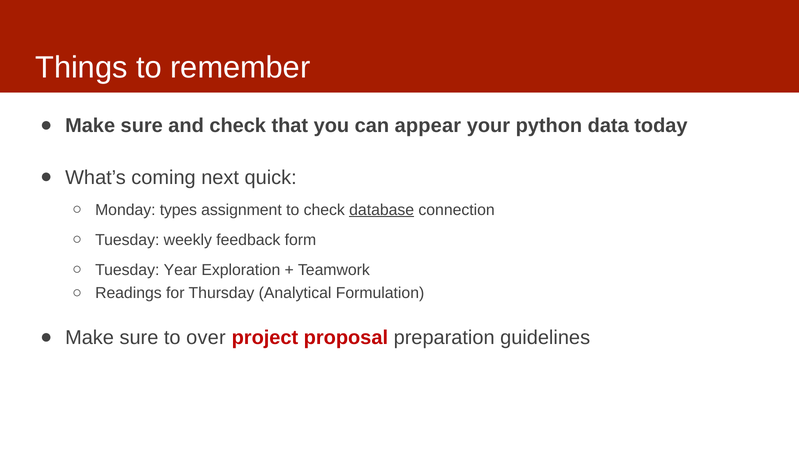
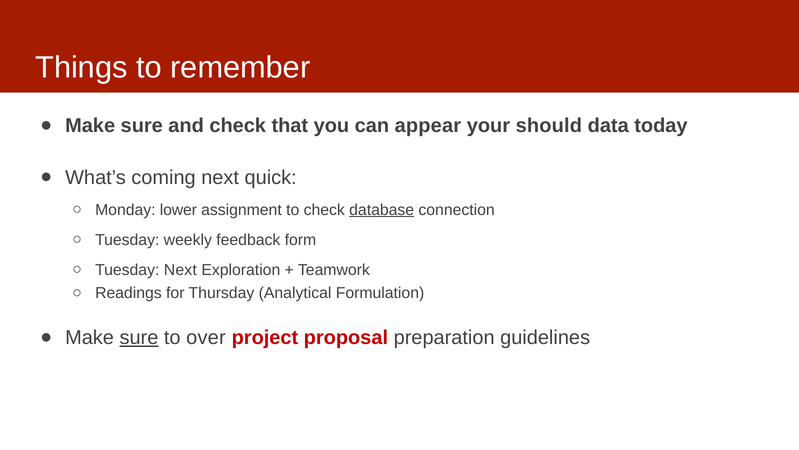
python: python -> should
types: types -> lower
Tuesday Year: Year -> Next
sure at (139, 337) underline: none -> present
